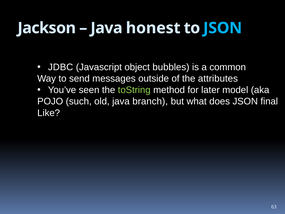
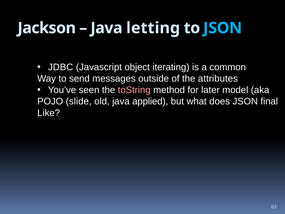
honest: honest -> letting
bubbles: bubbles -> iterating
toString colour: light green -> pink
such: such -> slide
branch: branch -> applied
